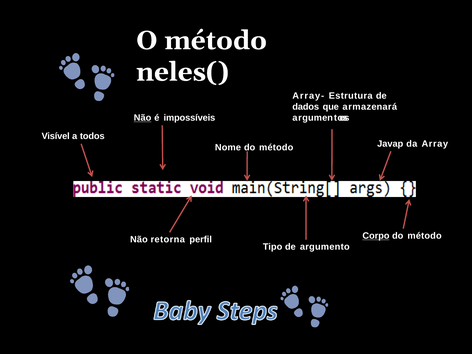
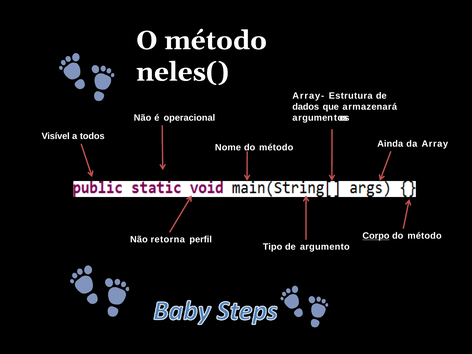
Não at (143, 118) underline: present -> none
impossíveis: impossíveis -> operacional
Javap: Javap -> Ainda
